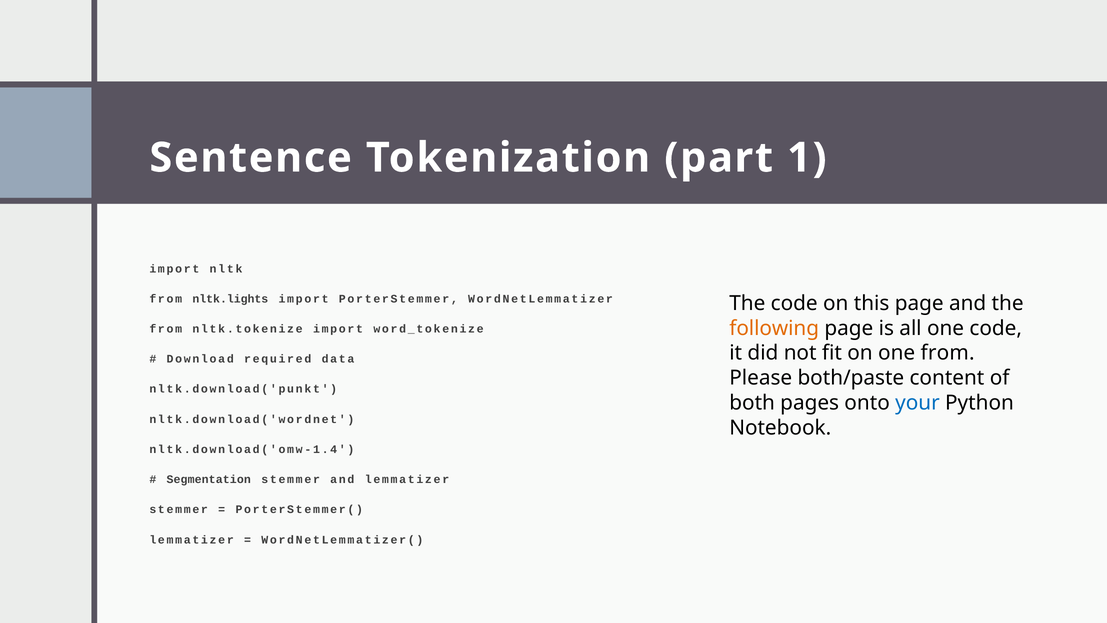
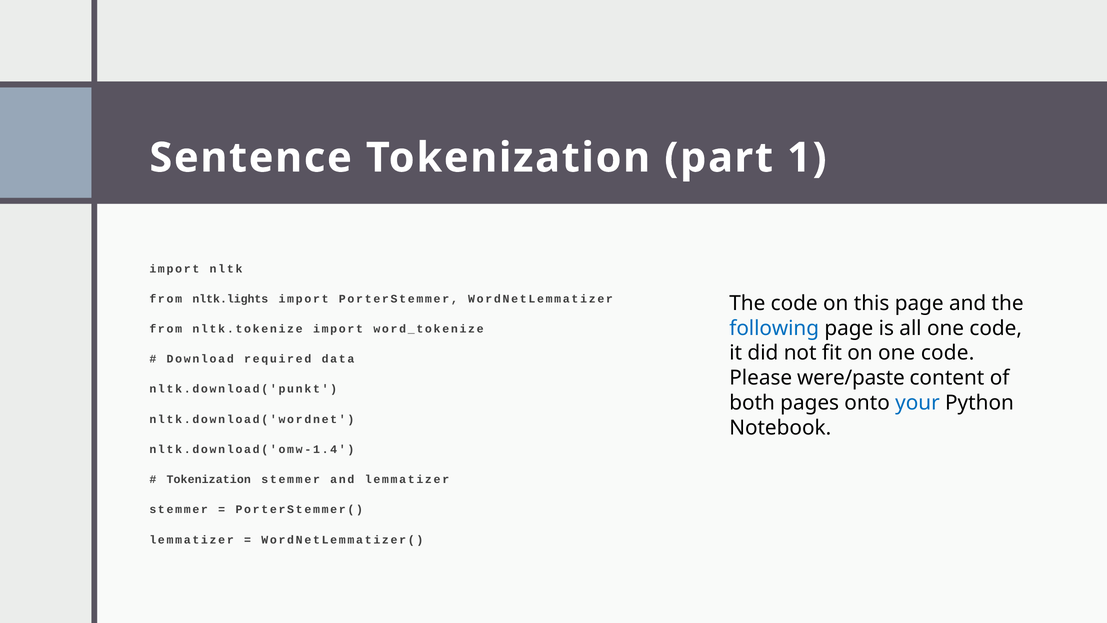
following colour: orange -> blue
on one from: from -> code
both/paste: both/paste -> were/paste
Segmentation at (209, 479): Segmentation -> Tokenization
